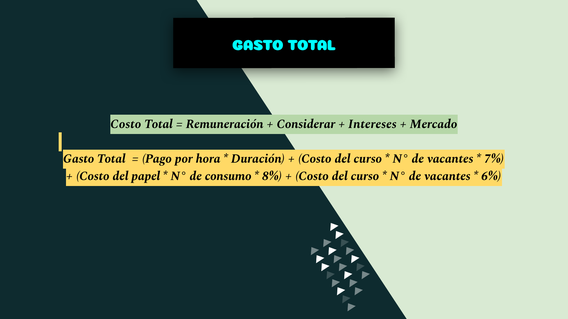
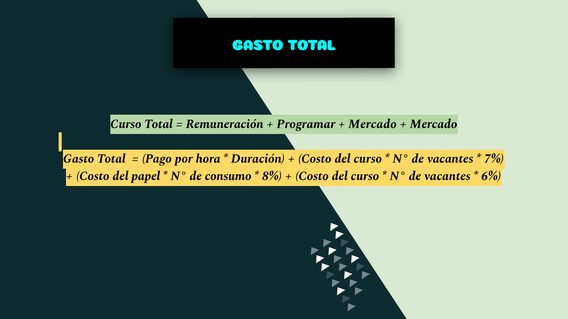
Costo at (126, 124): Costo -> Curso
Considerar: Considerar -> Programar
Intereses at (373, 124): Intereses -> Mercado
